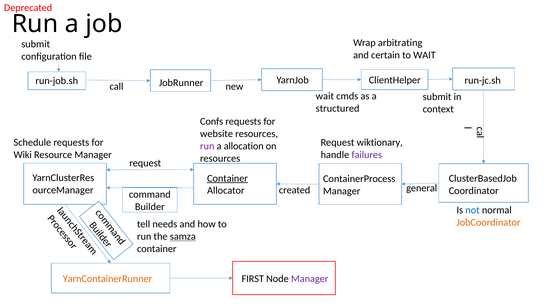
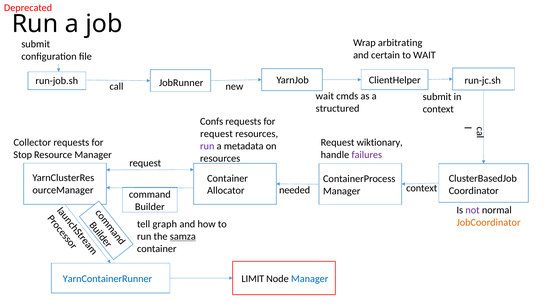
website at (217, 134): website -> request
Schedule: Schedule -> Collector
allocation: allocation -> metadata
Wiki: Wiki -> Stop
Container at (228, 178) underline: present -> none
general at (422, 188): general -> context
created: created -> needed
not colour: blue -> purple
needs: needs -> graph
YarnContainerRunner colour: orange -> blue
FIRST: FIRST -> LIMIT
Manager at (310, 278) colour: purple -> blue
